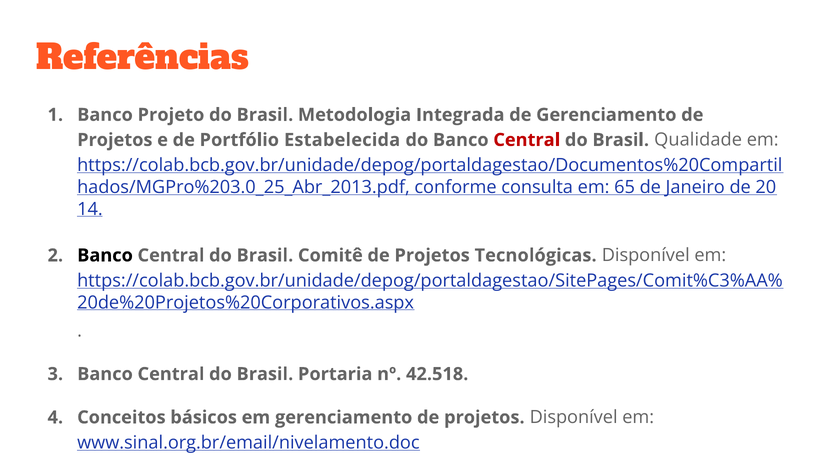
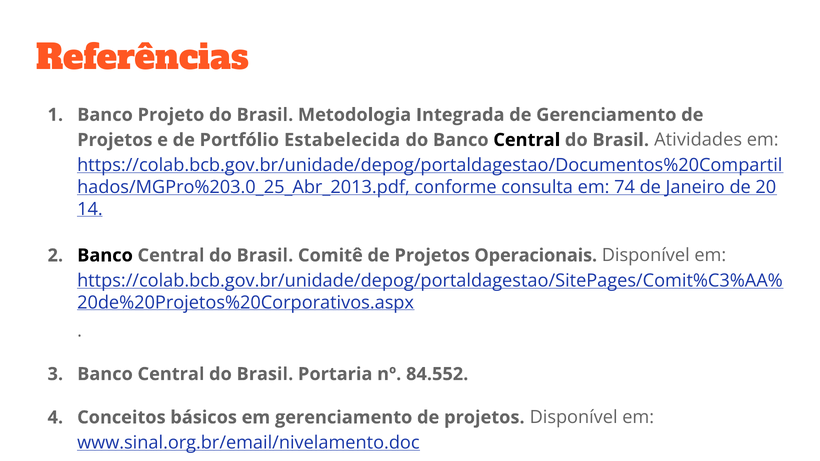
Central at (527, 140) colour: red -> black
Qualidade: Qualidade -> Atividades
65: 65 -> 74
Tecnológicas: Tecnológicas -> Operacionais
42.518: 42.518 -> 84.552
